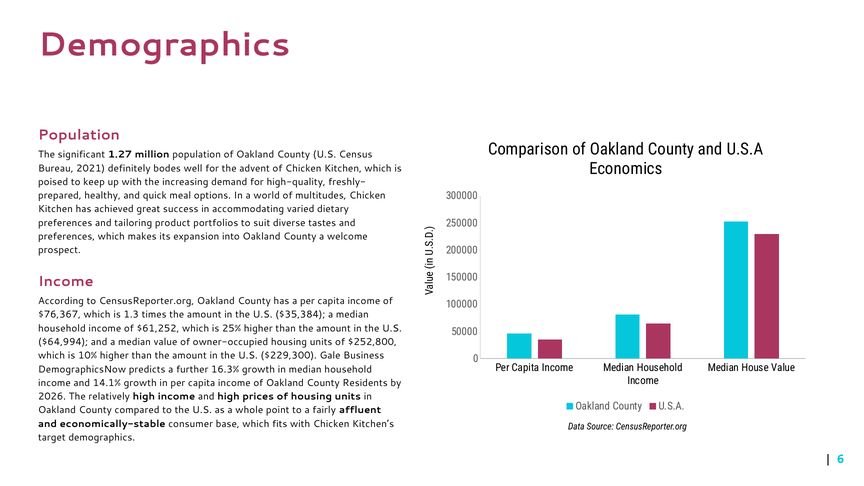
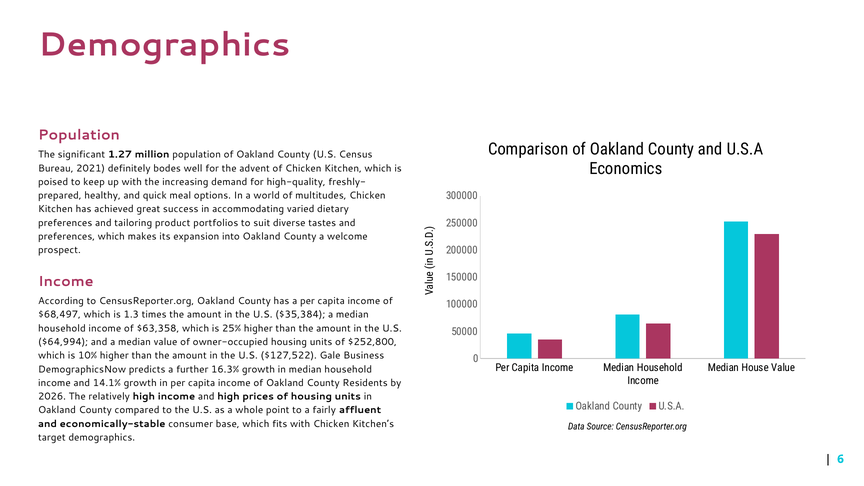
$76,367: $76,367 -> $68,497
$61,252: $61,252 -> $63,358
$229,300: $229,300 -> $127,522
